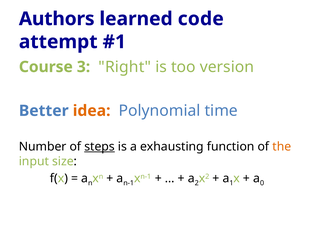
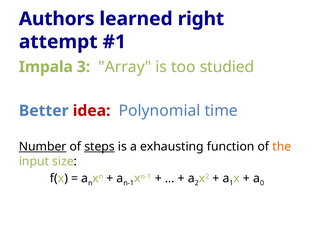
code: code -> right
Course: Course -> Impala
Right: Right -> Array
version: version -> studied
idea colour: orange -> red
Number underline: none -> present
